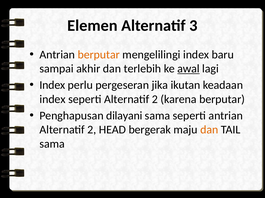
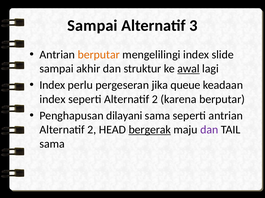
Elemen at (93, 26): Elemen -> Sampai
baru: baru -> slide
terlebih: terlebih -> struktur
ikutan: ikutan -> queue
bergerak underline: none -> present
dan at (209, 130) colour: orange -> purple
